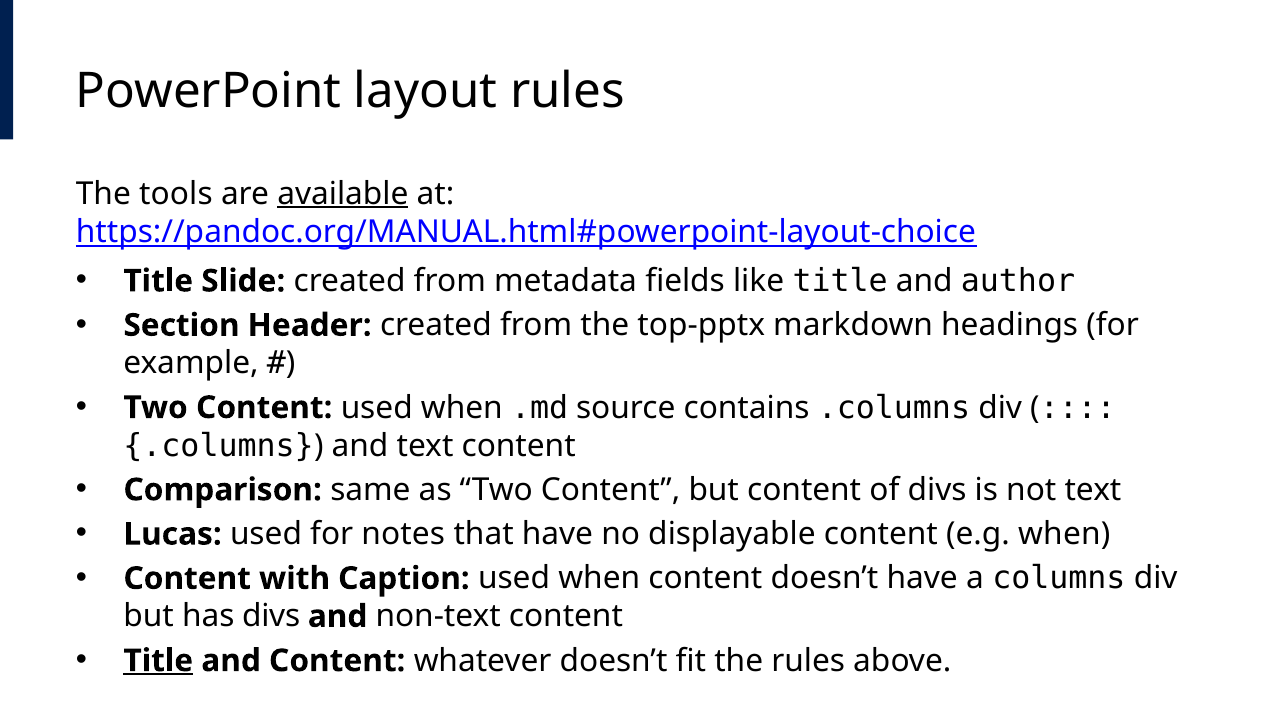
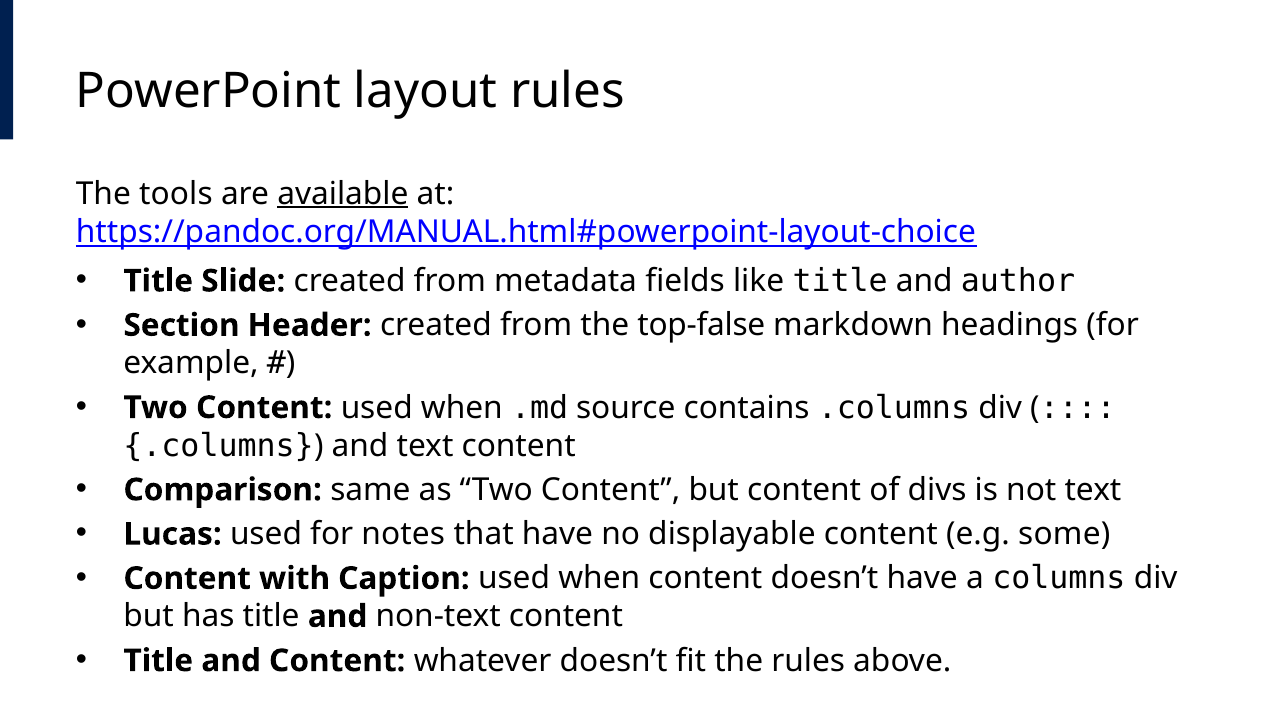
top-pptx: top-pptx -> top-false
e.g when: when -> some
has divs: divs -> title
Title at (158, 661) underline: present -> none
